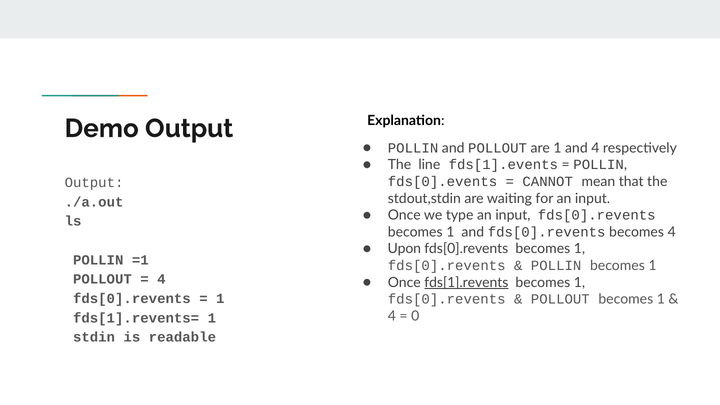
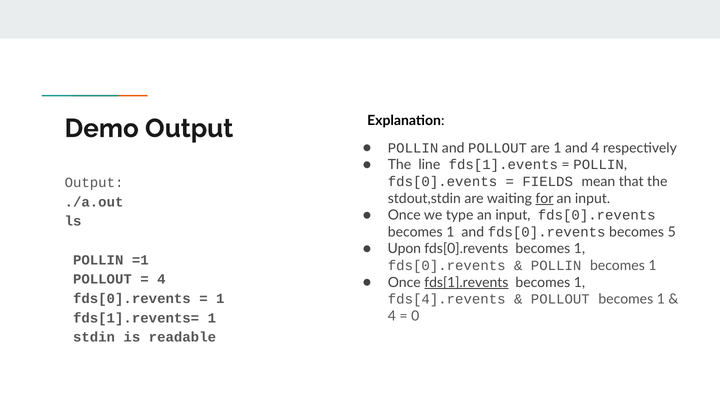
CANNOT: CANNOT -> FIELDS
for underline: none -> present
becomes 4: 4 -> 5
fds[0].revents at (447, 299): fds[0].revents -> fds[4].revents
